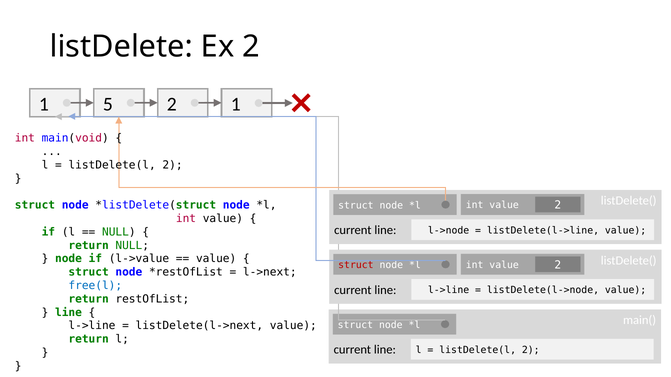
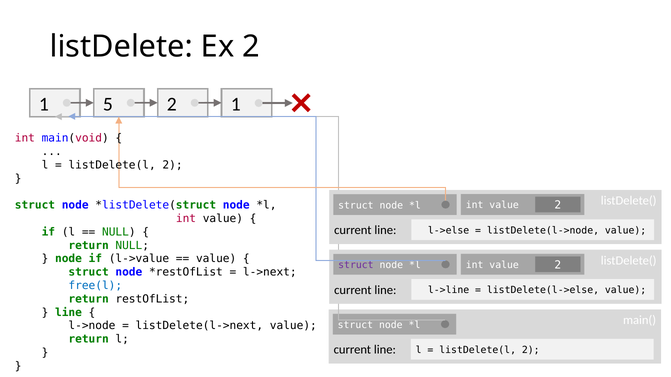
l->node: l->node -> l->else
listDelete(l->line: listDelete(l->line -> listDelete(l->node
struct at (356, 265) colour: red -> purple
listDelete(l->node: listDelete(l->node -> listDelete(l->else
l->line at (92, 326): l->line -> l->node
